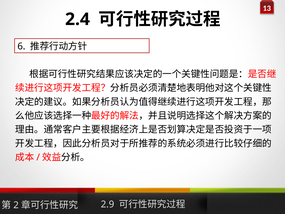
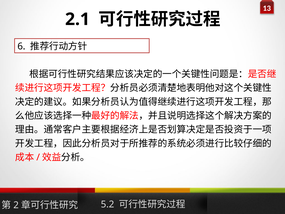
2.4: 2.4 -> 2.1
2.9: 2.9 -> 5.2
